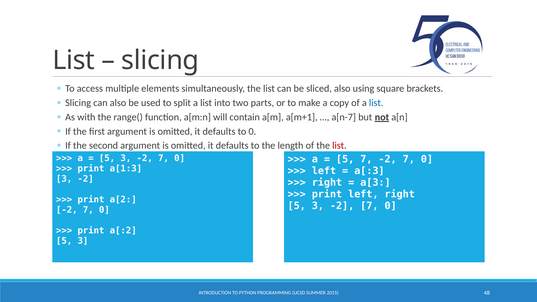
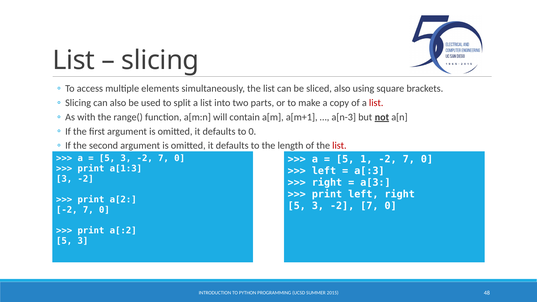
list at (376, 103) colour: blue -> red
a[n-7: a[n-7 -> a[n-3
5 7: 7 -> 1
